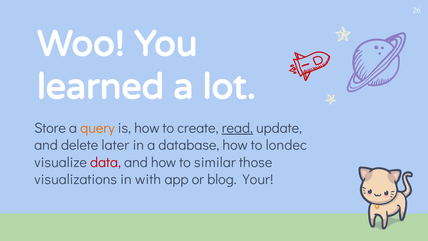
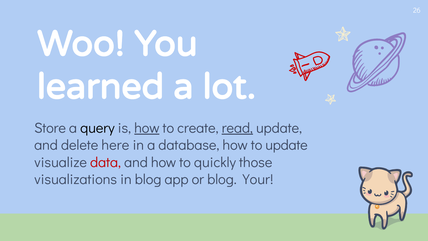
query colour: orange -> black
how at (147, 128) underline: none -> present
later: later -> here
to londec: londec -> update
similar: similar -> quickly
in with: with -> blog
